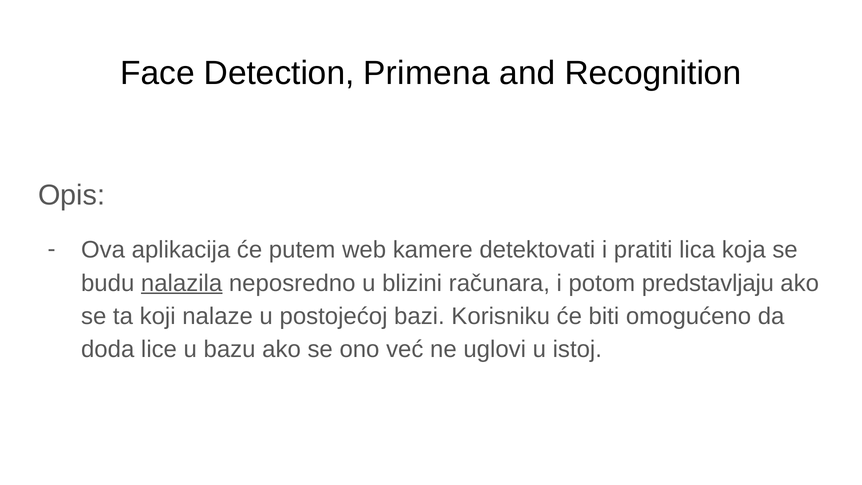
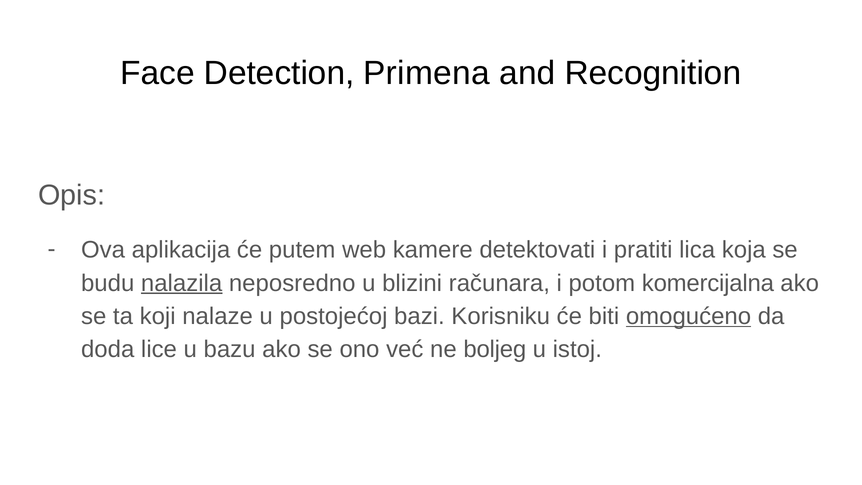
predstavljaju: predstavljaju -> komercijalna
omogućeno underline: none -> present
uglovi: uglovi -> boljeg
